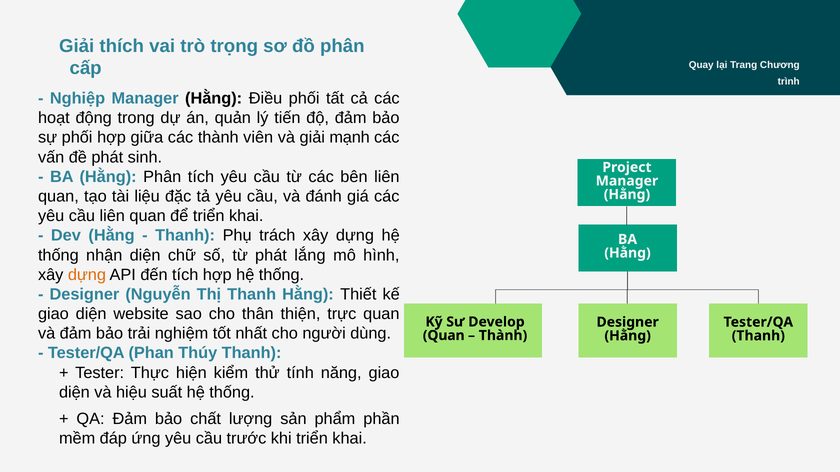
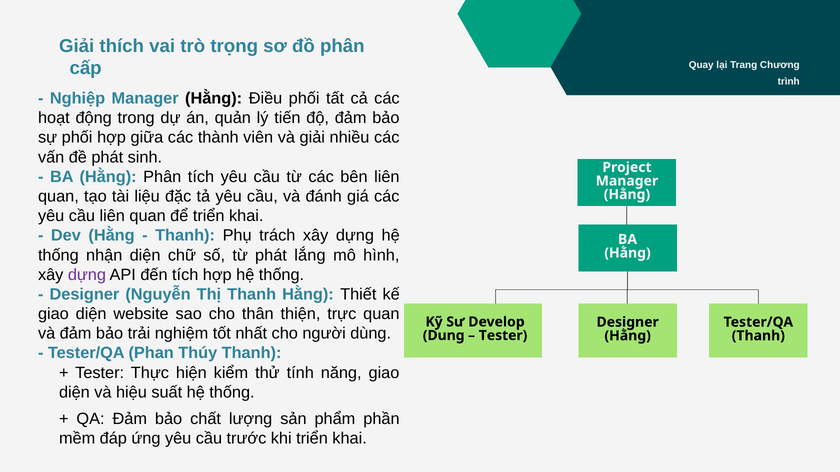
mạnh: mạnh -> nhiều
dựng at (87, 275) colour: orange -> purple
Quan at (444, 336): Quan -> Dung
Thành at (503, 336): Thành -> Tester
